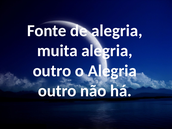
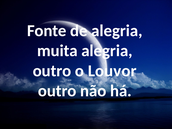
o Alegria: Alegria -> Louvor
